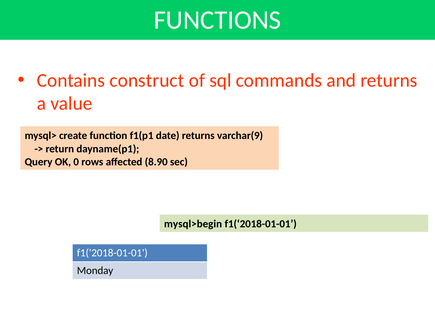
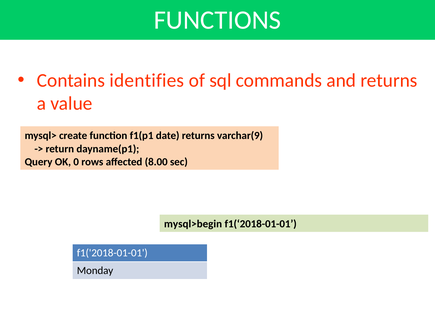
construct: construct -> identifies
8.90: 8.90 -> 8.00
